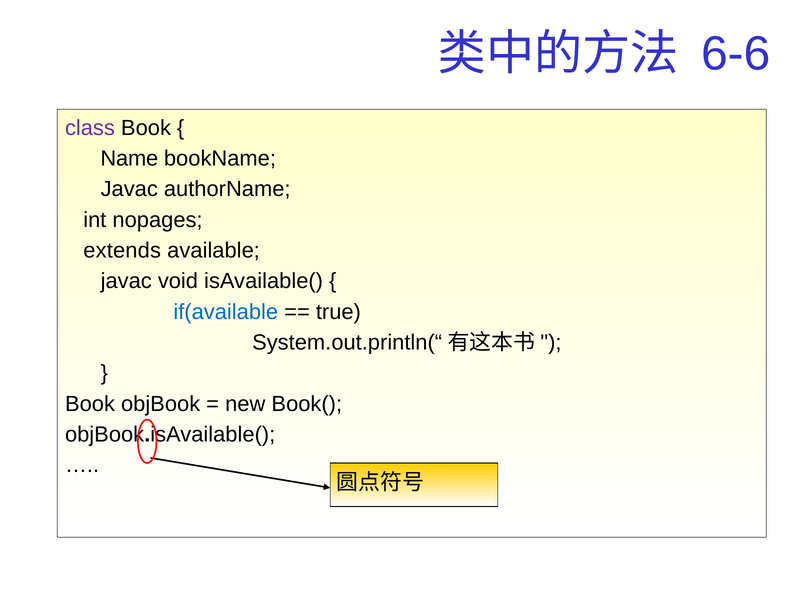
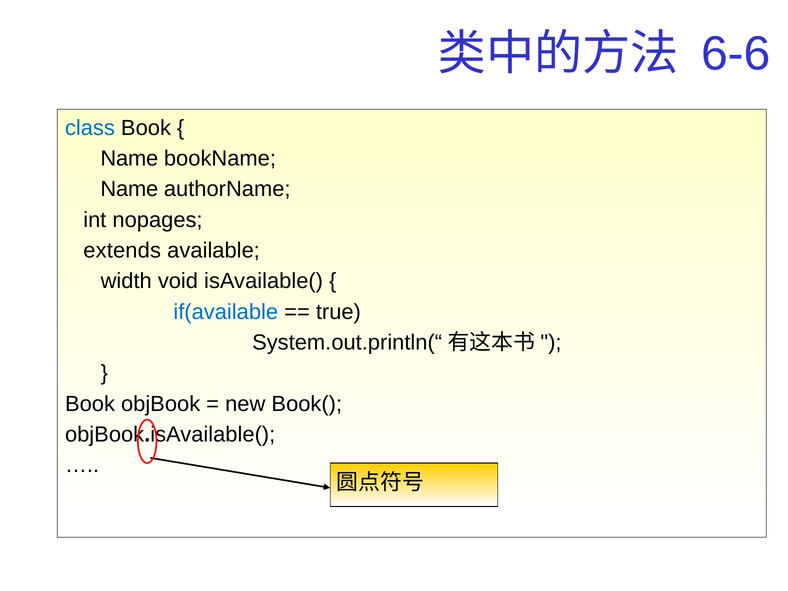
class colour: purple -> blue
Javac at (129, 189): Javac -> Name
javac at (126, 281): javac -> width
